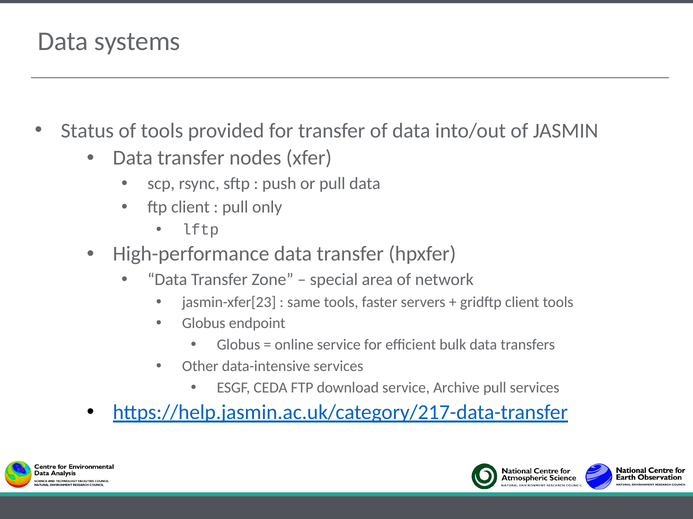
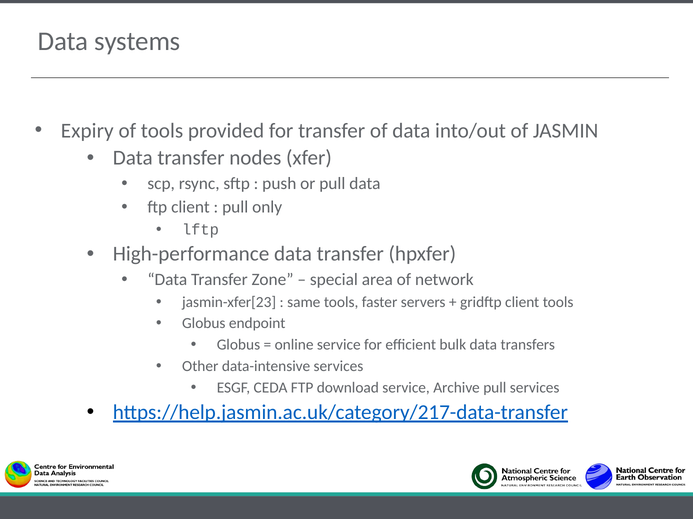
Status: Status -> Expiry
